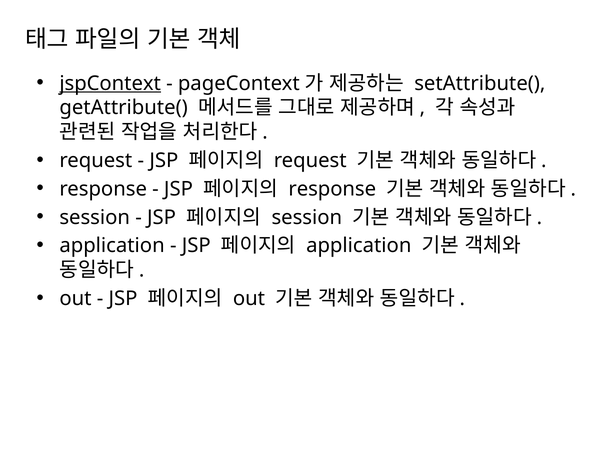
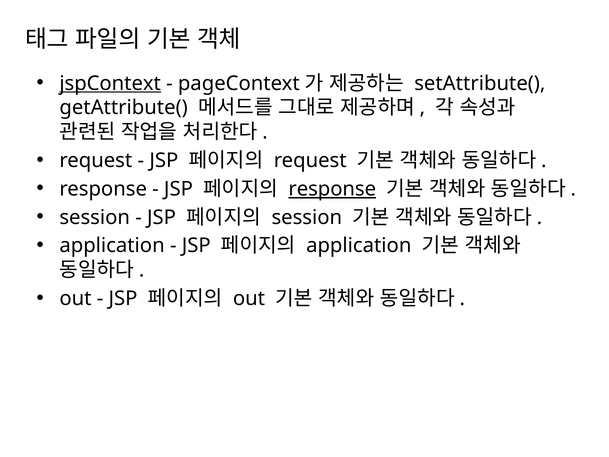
response at (332, 189) underline: none -> present
